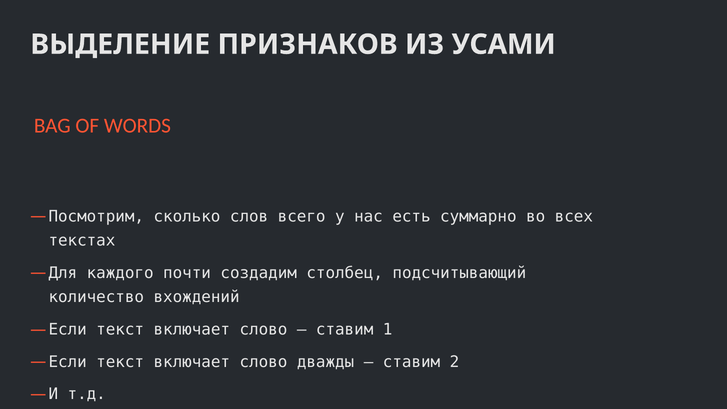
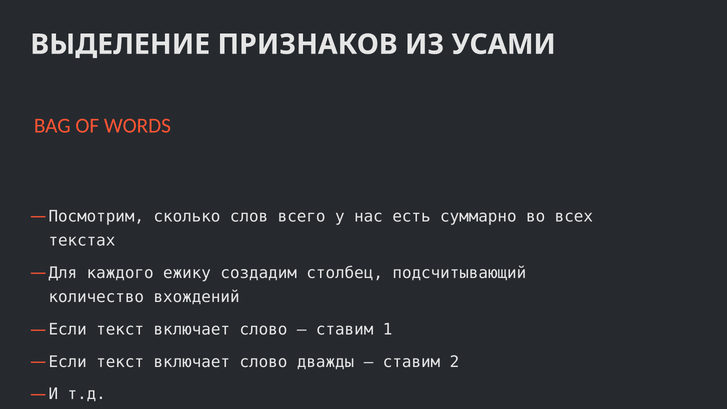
почти: почти -> ежику
